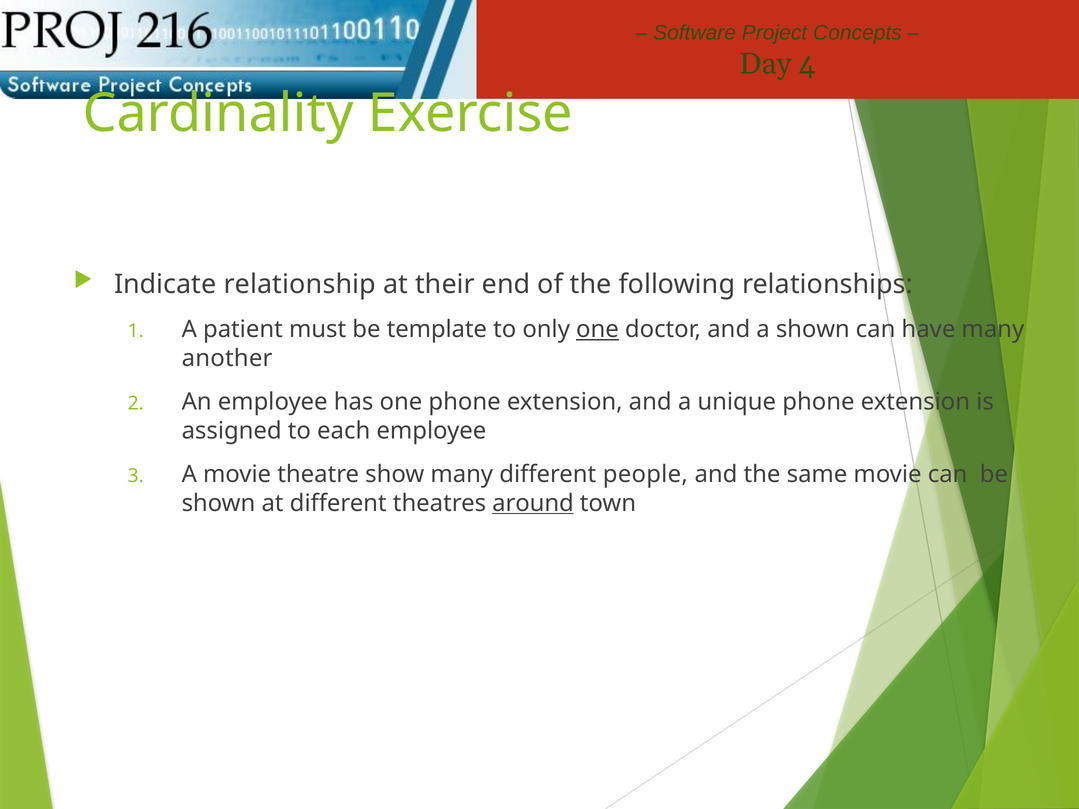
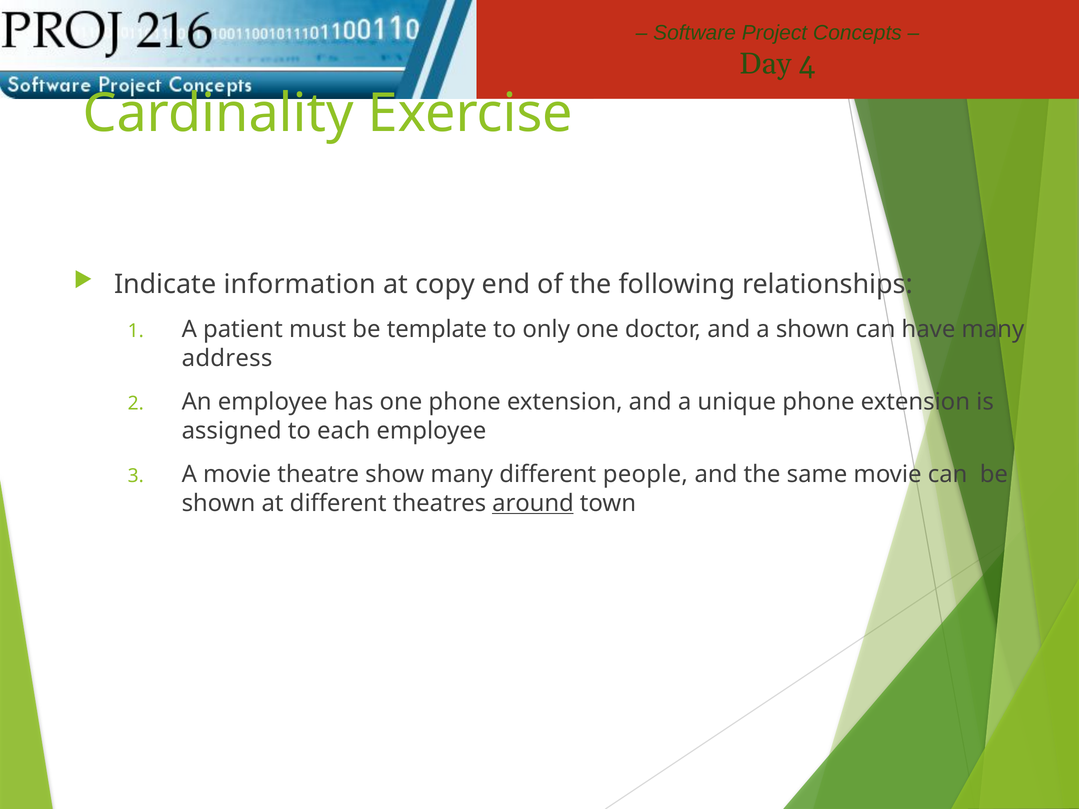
relationship: relationship -> information
their: their -> copy
one at (597, 330) underline: present -> none
another: another -> address
